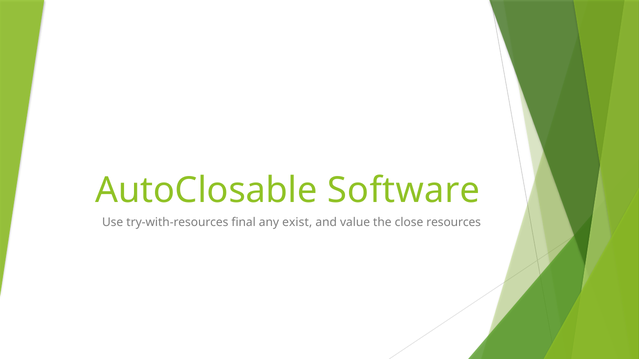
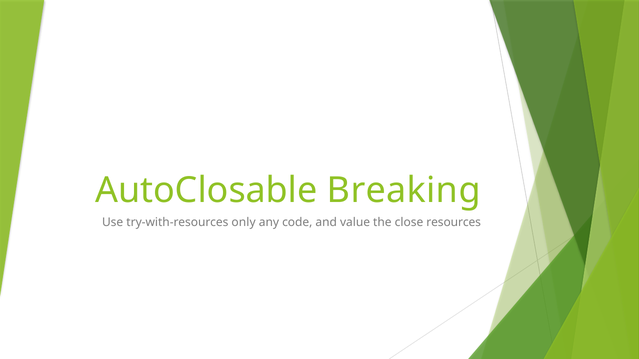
Software: Software -> Breaking
final: final -> only
exist: exist -> code
